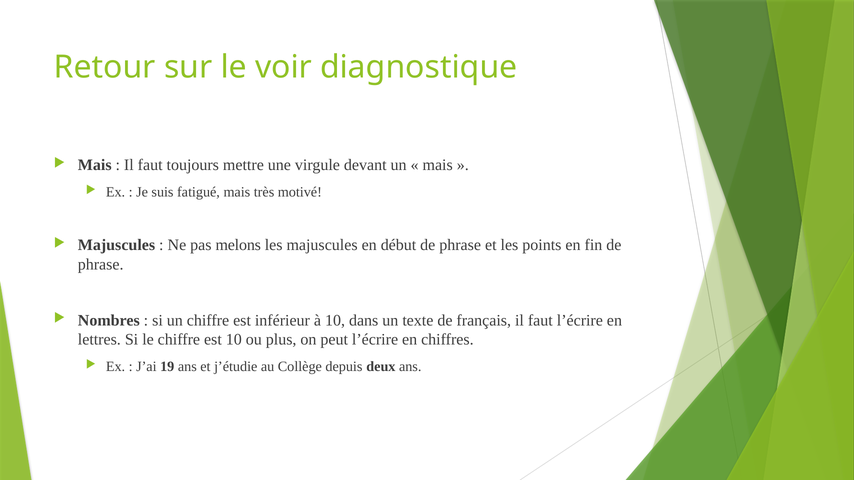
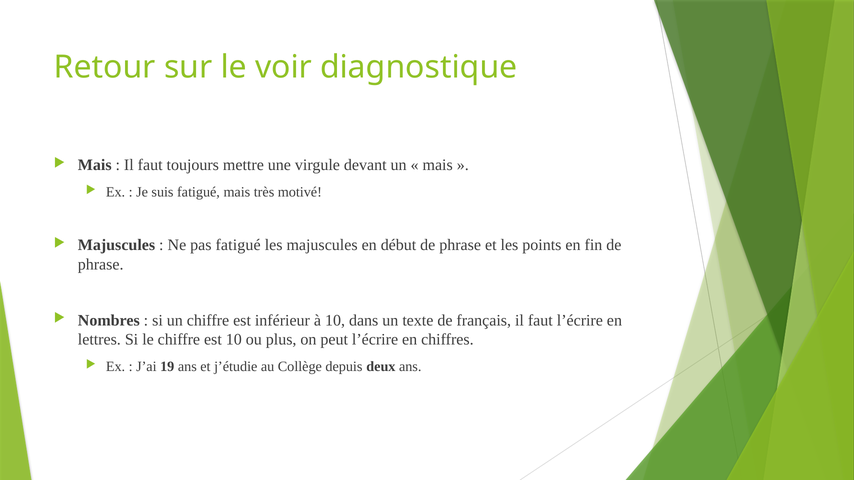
pas melons: melons -> fatigué
